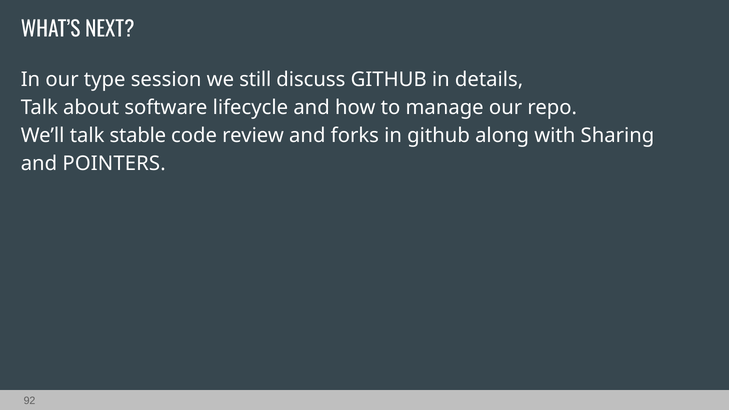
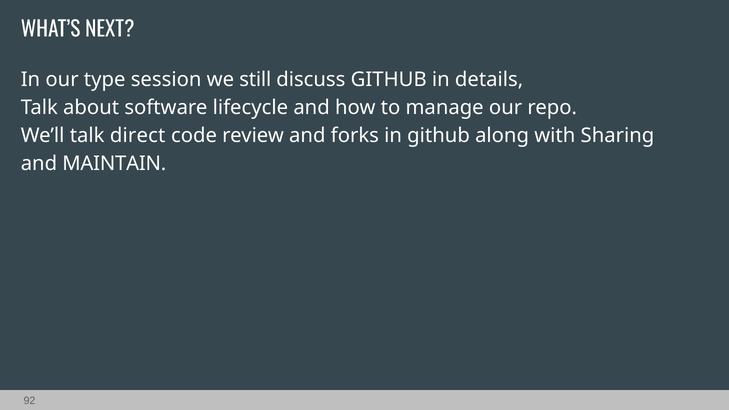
stable: stable -> direct
POINTERS: POINTERS -> MAINTAIN
